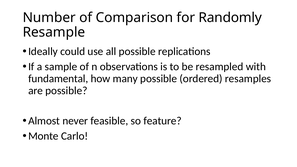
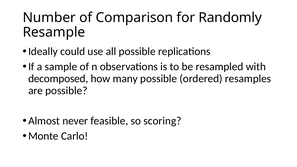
fundamental: fundamental -> decomposed
feature: feature -> scoring
